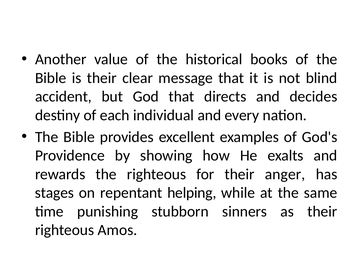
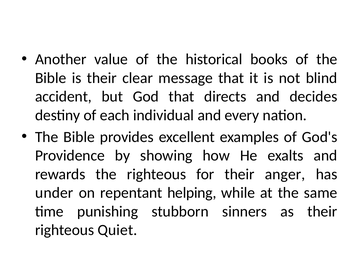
stages: stages -> under
Amos: Amos -> Quiet
